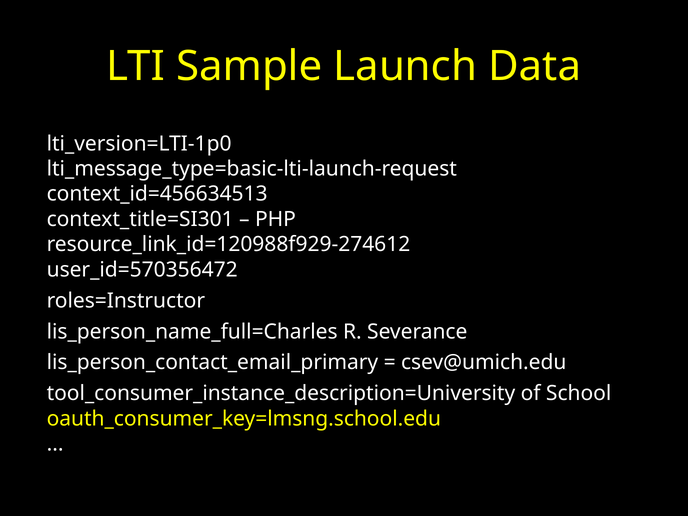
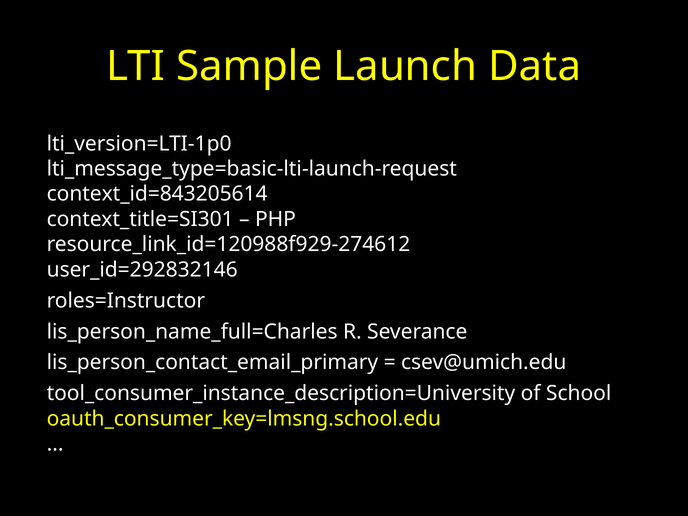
context_id=456634513: context_id=456634513 -> context_id=843205614
user_id=570356472: user_id=570356472 -> user_id=292832146
